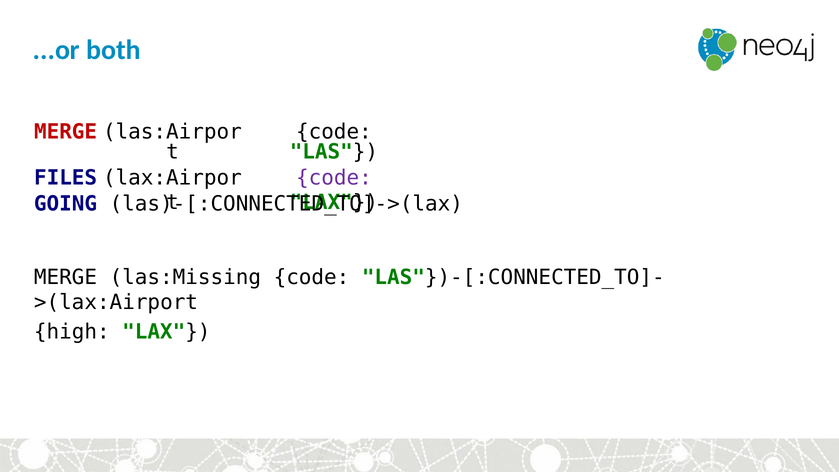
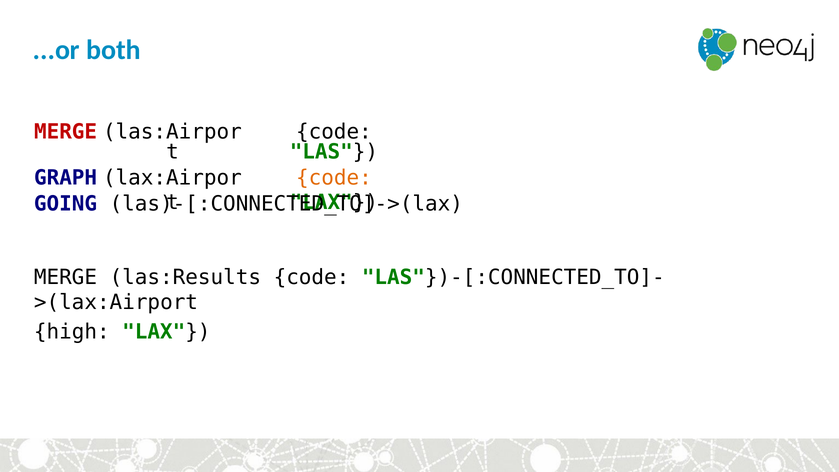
FILES: FILES -> GRAPH
code at (334, 178) colour: purple -> orange
las:Missing: las:Missing -> las:Results
